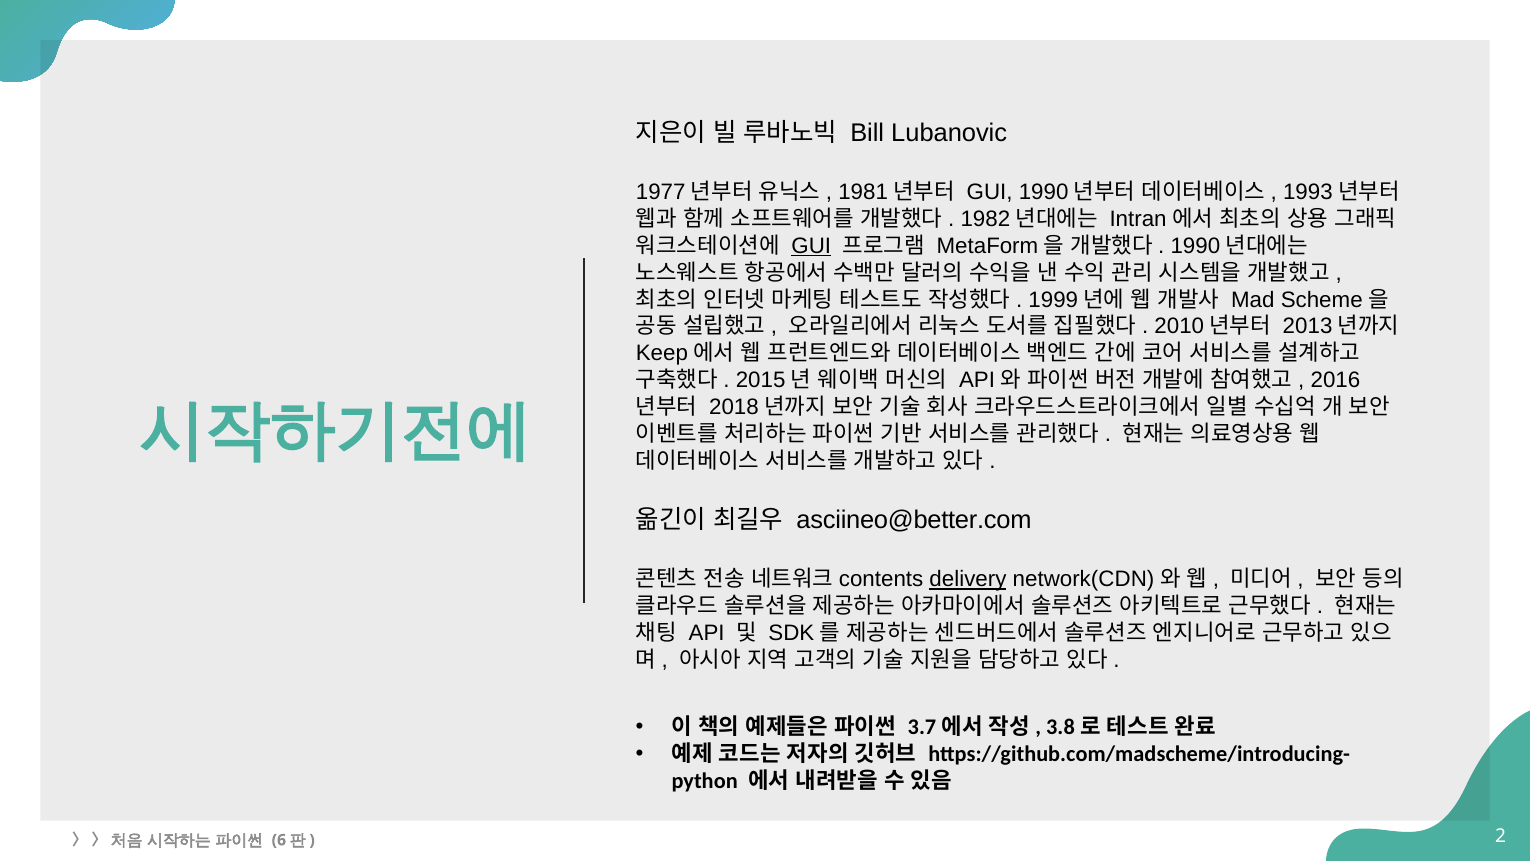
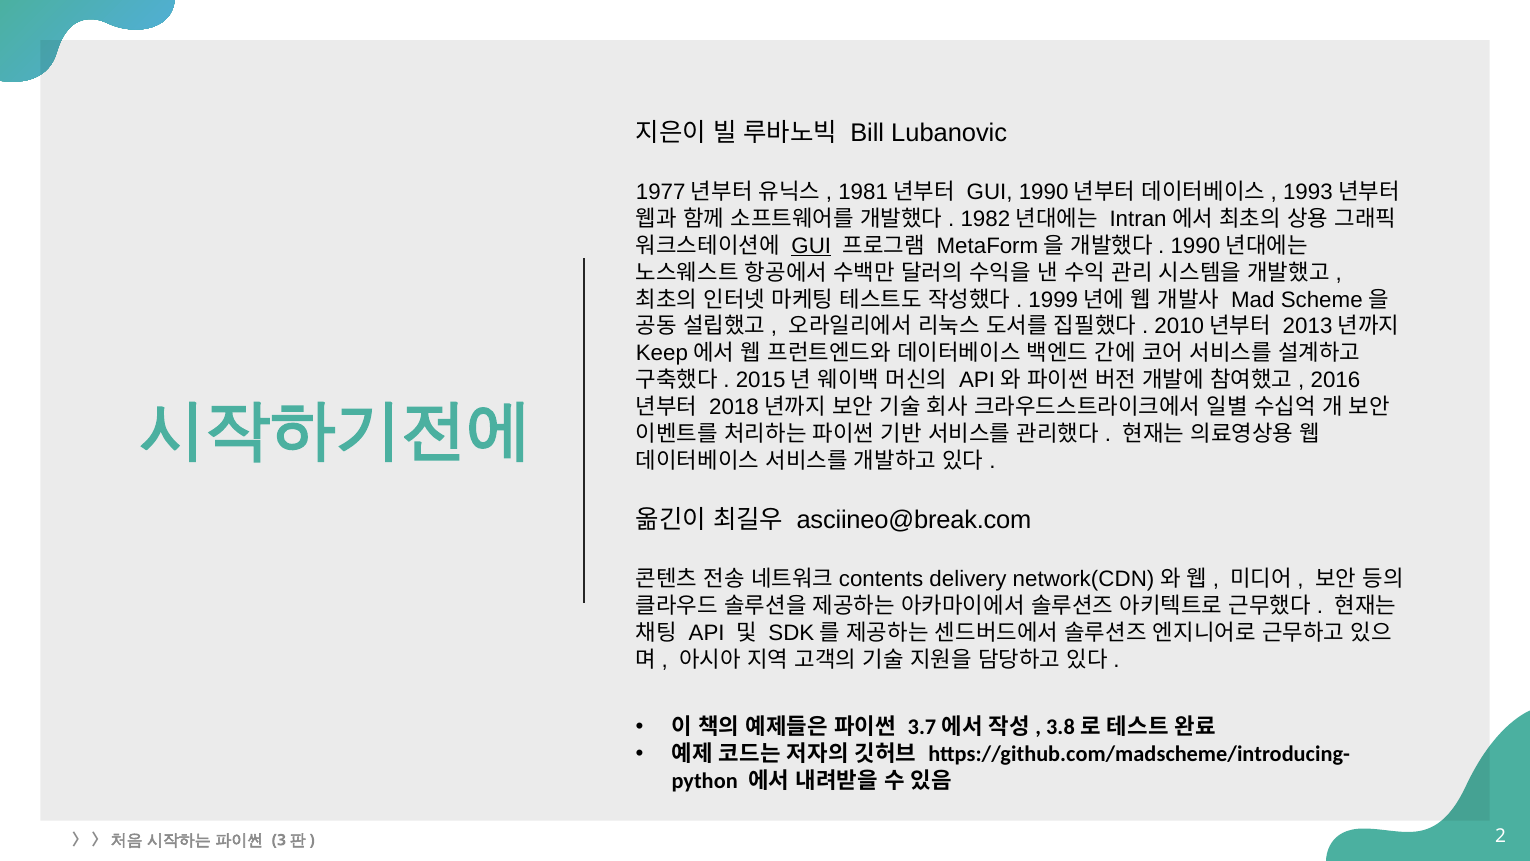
asciineo@better.com: asciineo@better.com -> asciineo@break.com
delivery underline: present -> none
6: 6 -> 3
